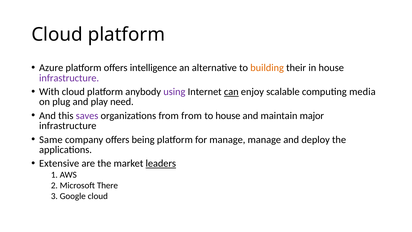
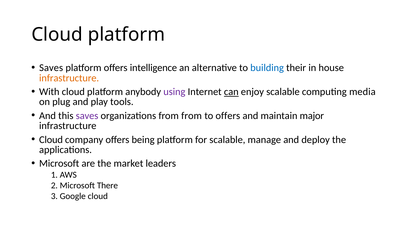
Azure at (51, 68): Azure -> Saves
building colour: orange -> blue
infrastructure at (69, 78) colour: purple -> orange
need: need -> tools
to house: house -> offers
Same at (51, 139): Same -> Cloud
for manage: manage -> scalable
Extensive at (59, 163): Extensive -> Microsoft
leaders underline: present -> none
